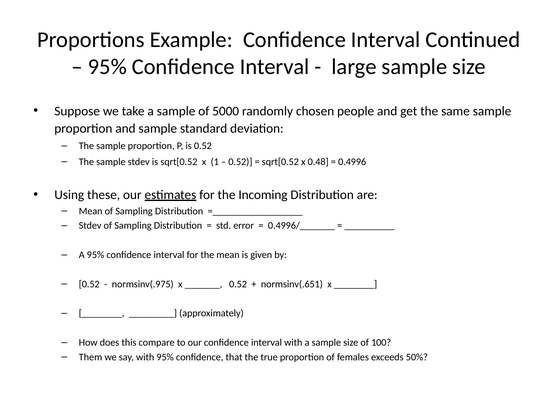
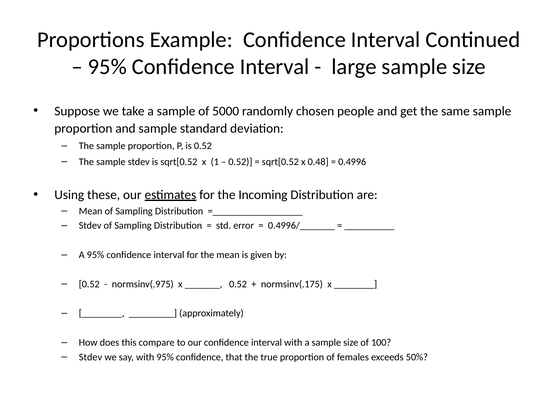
normsinv(.651: normsinv(.651 -> normsinv(.175
Them at (91, 357): Them -> Stdev
